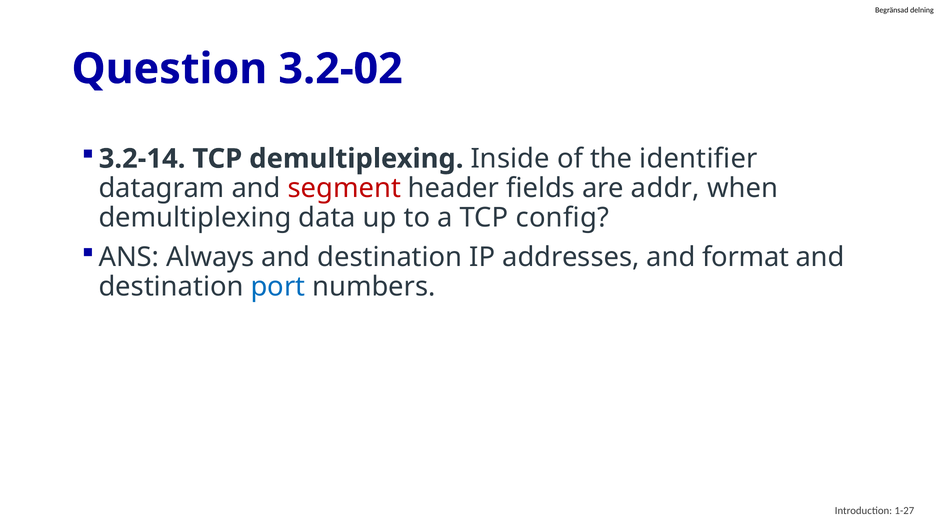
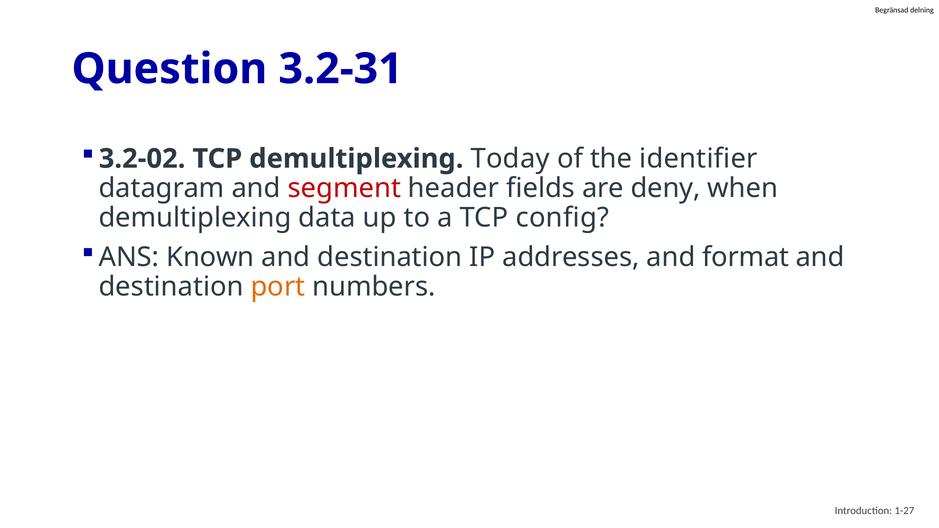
3.2-02: 3.2-02 -> 3.2-31
3.2-14: 3.2-14 -> 3.2-02
Inside: Inside -> Today
addr: addr -> deny
Always: Always -> Known
port colour: blue -> orange
